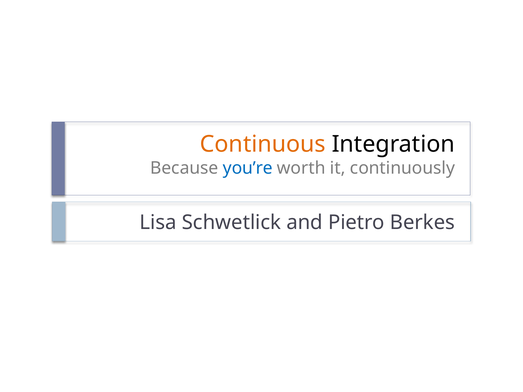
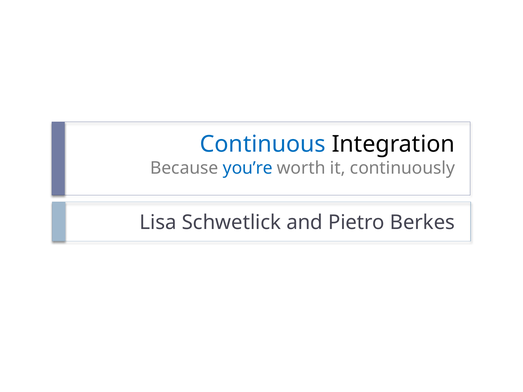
Continuous colour: orange -> blue
